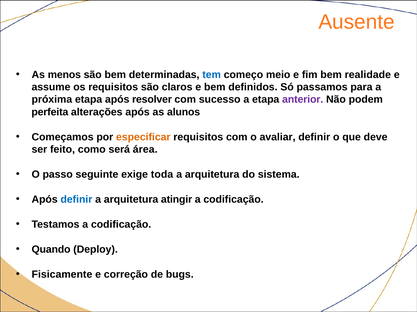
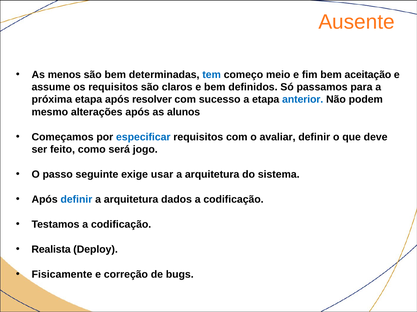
realidade: realidade -> aceitação
anterior colour: purple -> blue
perfeita: perfeita -> mesmo
especificar colour: orange -> blue
área: área -> jogo
toda: toda -> usar
atingir: atingir -> dados
Quando: Quando -> Realista
